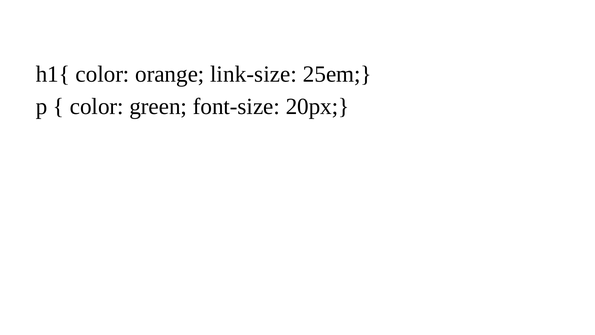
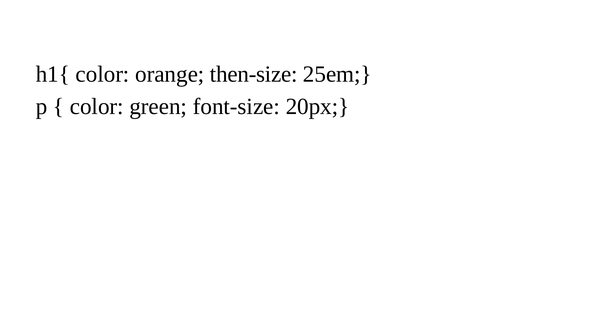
link-size: link-size -> then-size
